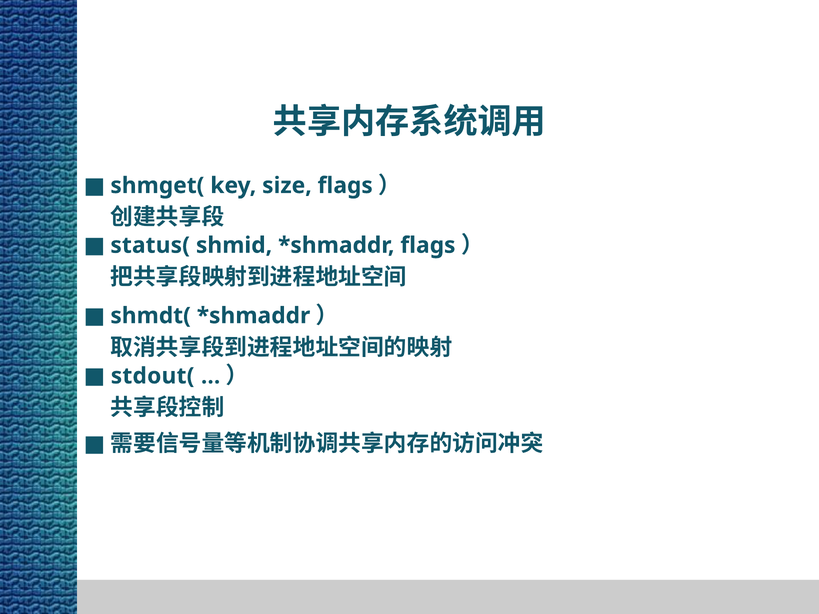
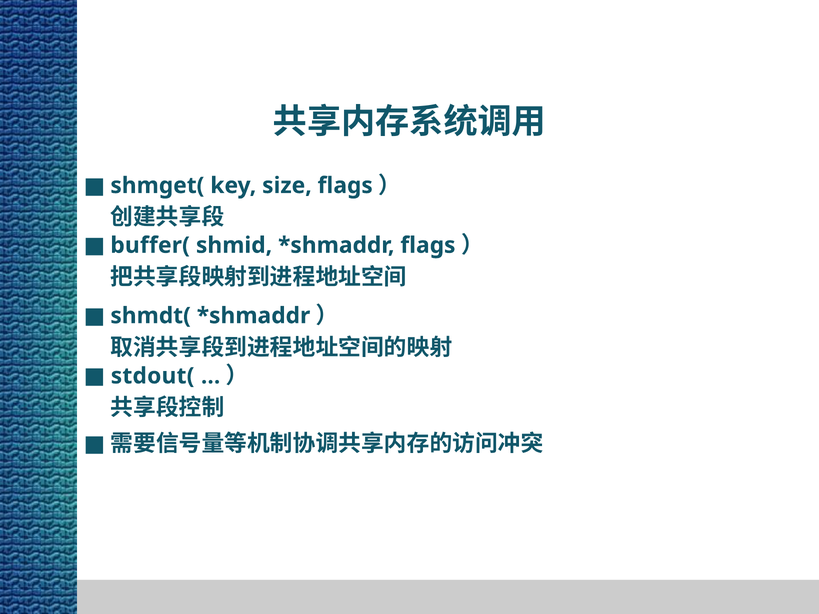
status(: status( -> buffer(
